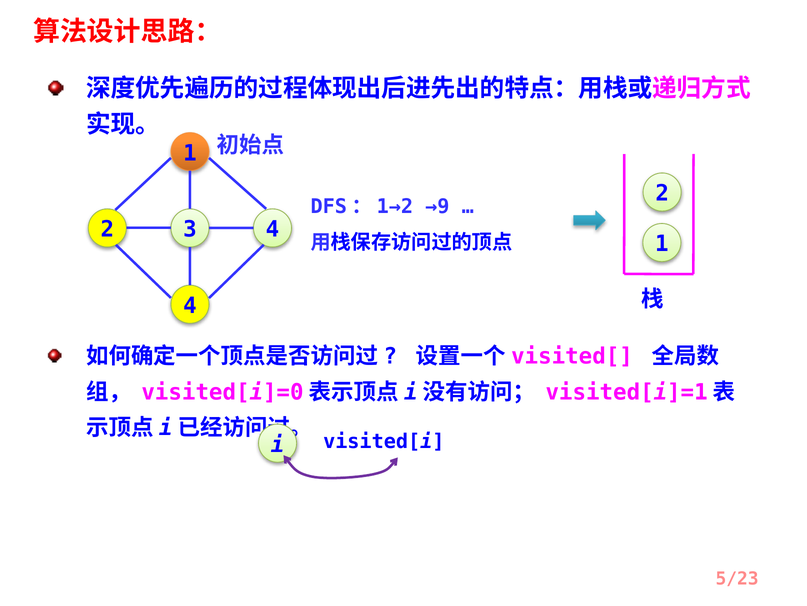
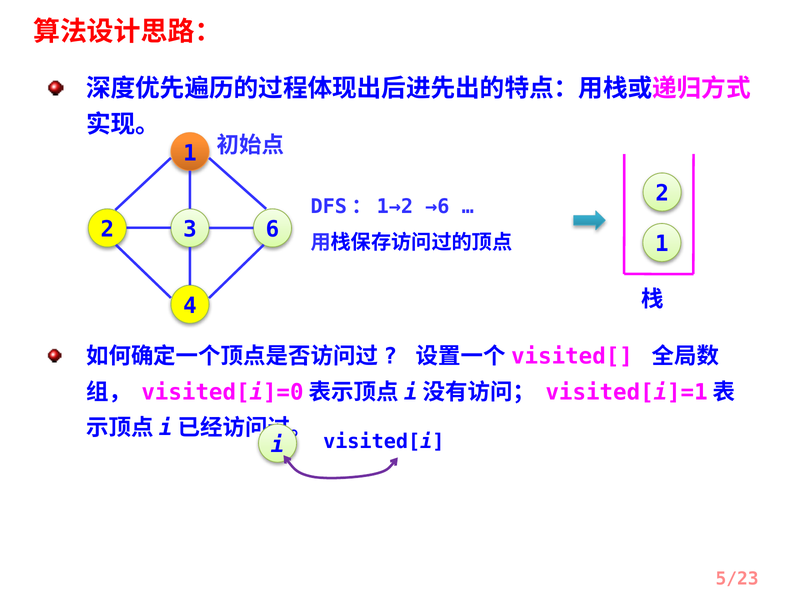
→9: →9 -> →6
2 4: 4 -> 6
